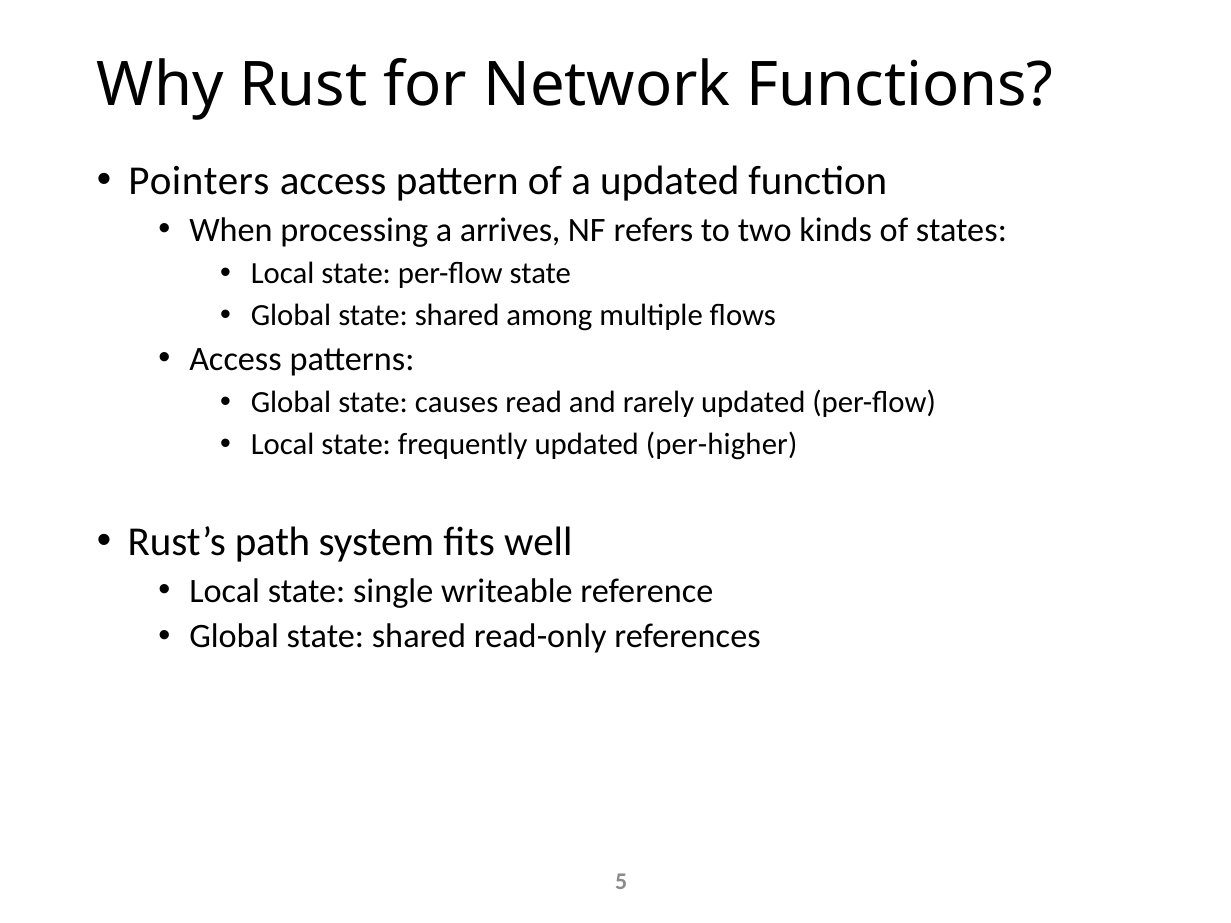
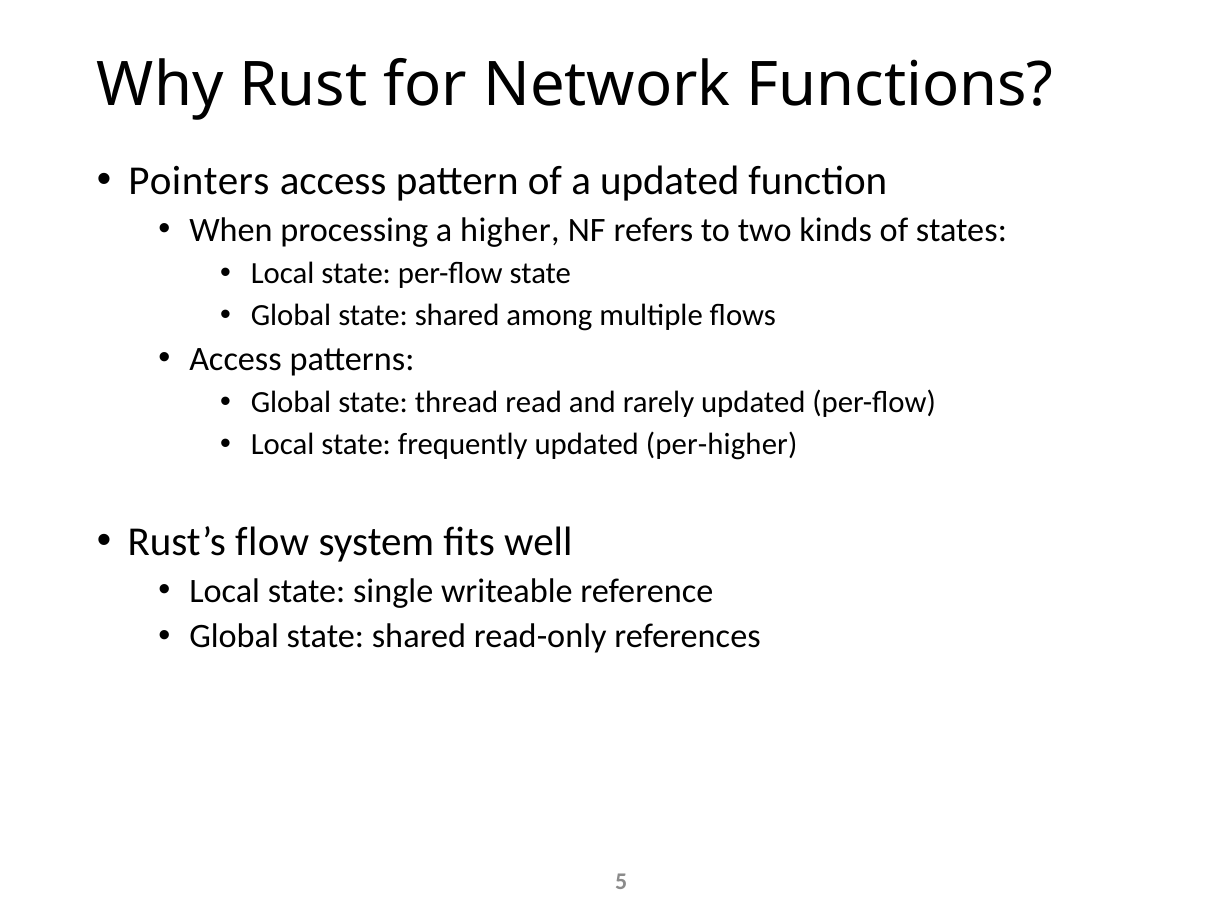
arrives: arrives -> higher
causes: causes -> thread
path: path -> flow
